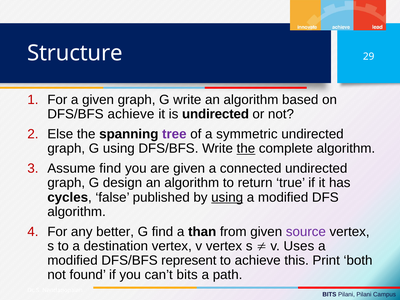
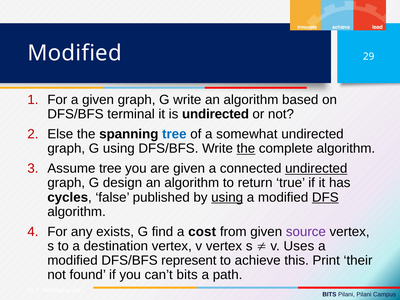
Structure at (75, 53): Structure -> Modified
DFS/BFS achieve: achieve -> terminal
tree at (174, 134) colour: purple -> blue
symmetric: symmetric -> somewhat
Assume find: find -> tree
undirected at (316, 169) underline: none -> present
DFS underline: none -> present
better: better -> exists
than: than -> cost
both: both -> their
